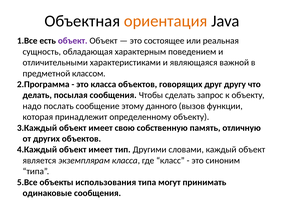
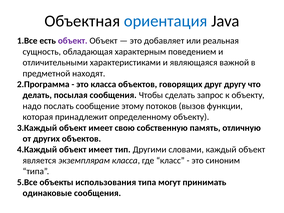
ориентация colour: orange -> blue
состоящее: состоящее -> добавляет
классом: классом -> находят
данного: данного -> потоков
